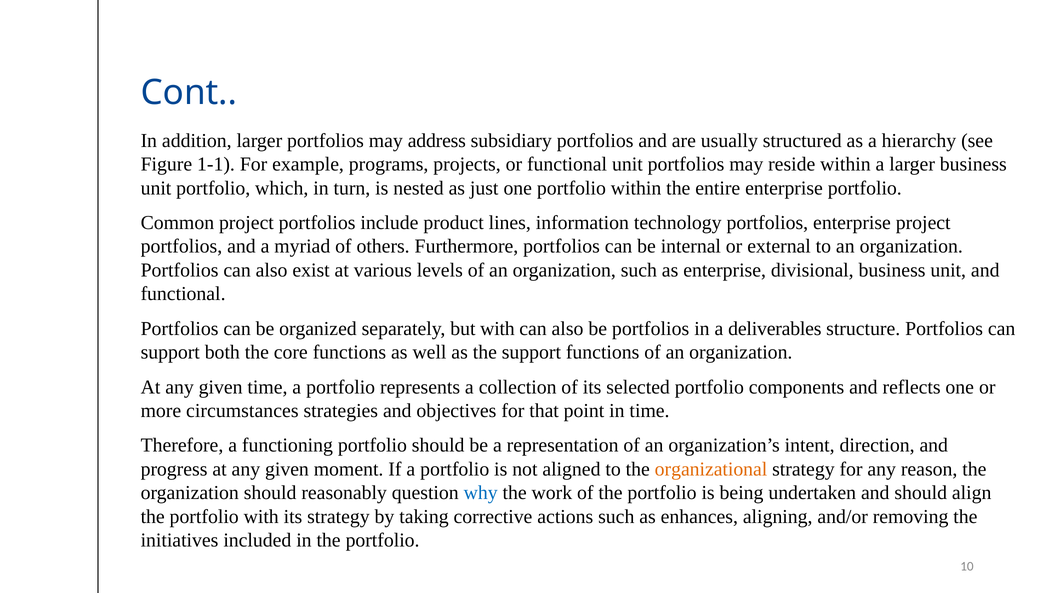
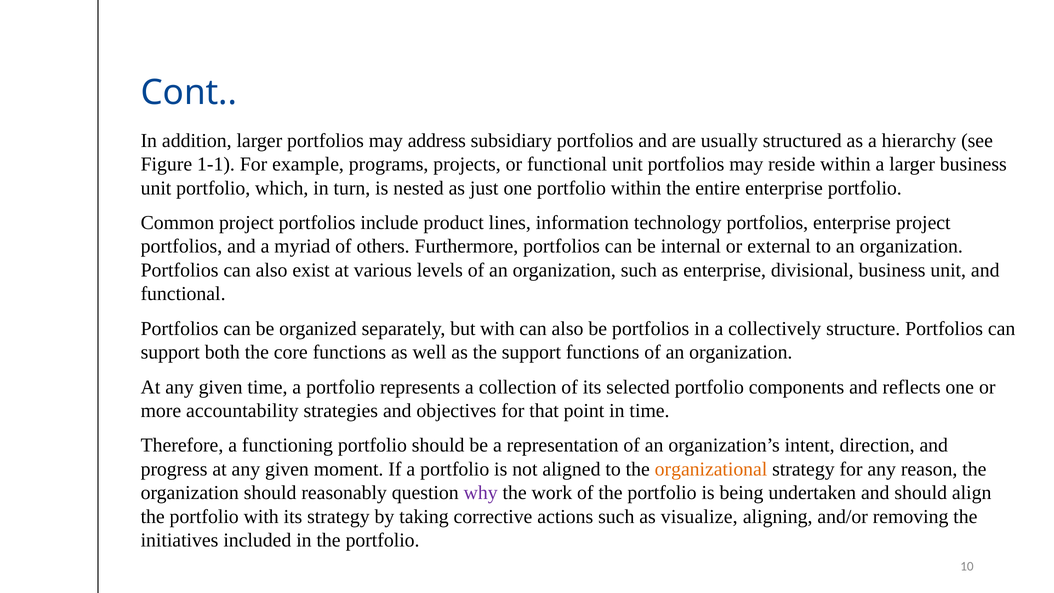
deliverables: deliverables -> collectively
circumstances: circumstances -> accountability
why colour: blue -> purple
enhances: enhances -> visualize
